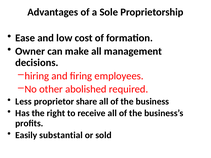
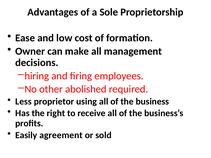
share: share -> using
substantial: substantial -> agreement
